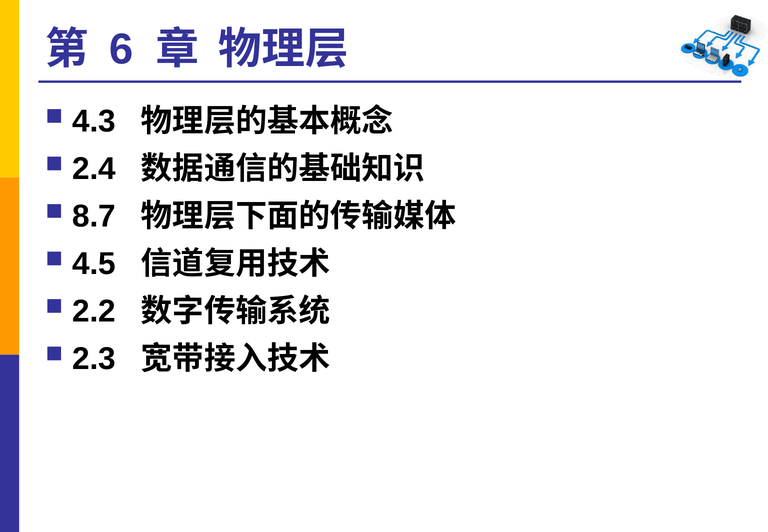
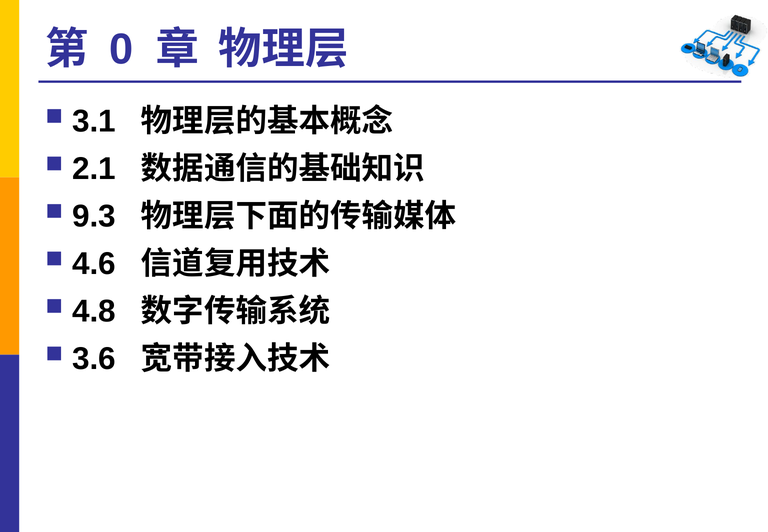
6: 6 -> 0
4.3: 4.3 -> 3.1
2.4: 2.4 -> 2.1
8.7: 8.7 -> 9.3
4.5: 4.5 -> 4.6
2.2: 2.2 -> 4.8
2.3: 2.3 -> 3.6
